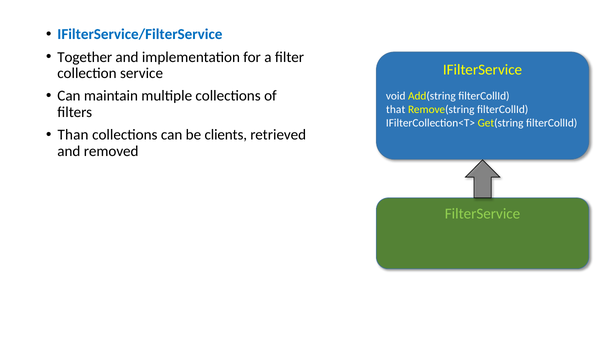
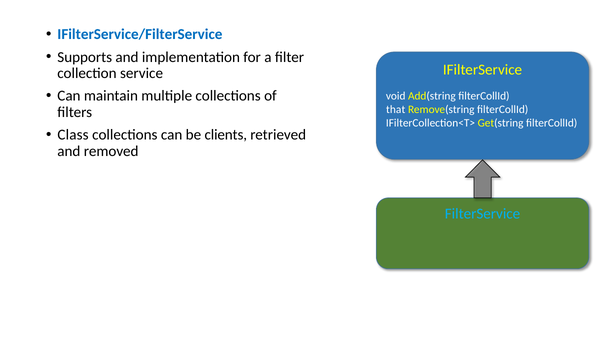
Together: Together -> Supports
Than: Than -> Class
FilterService colour: light green -> light blue
